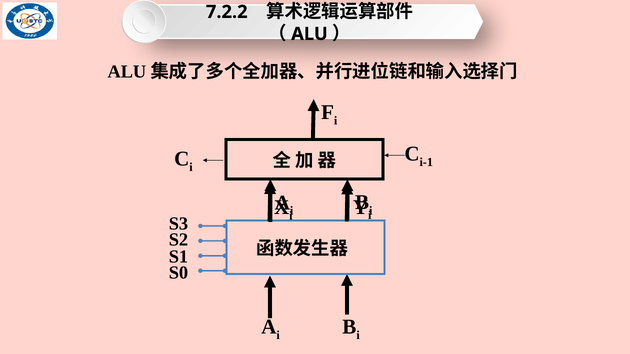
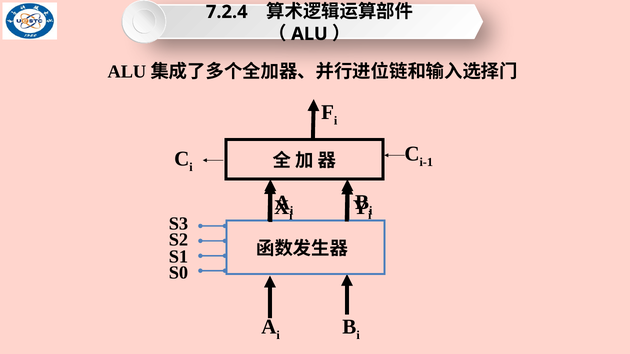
7.2.2: 7.2.2 -> 7.2.4
